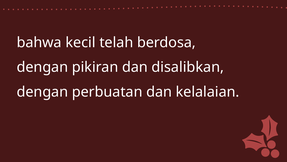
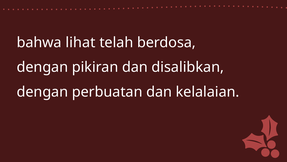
kecil: kecil -> lihat
